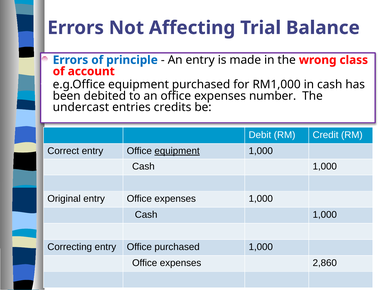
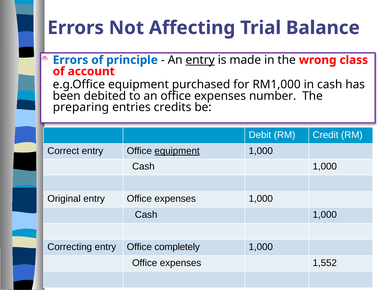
entry at (200, 60) underline: none -> present
undercast: undercast -> preparing
Office purchased: purchased -> completely
2,860: 2,860 -> 1,552
